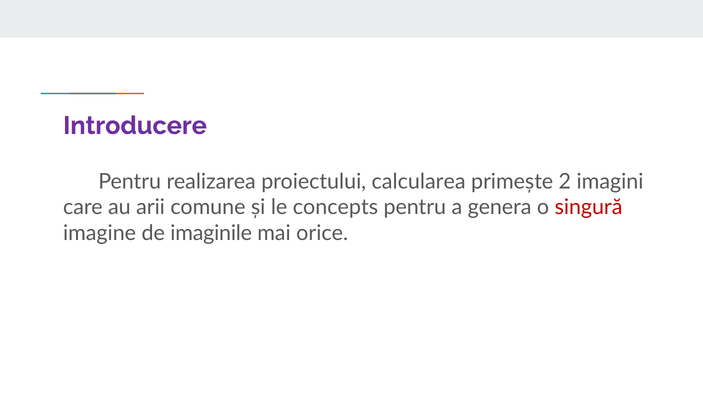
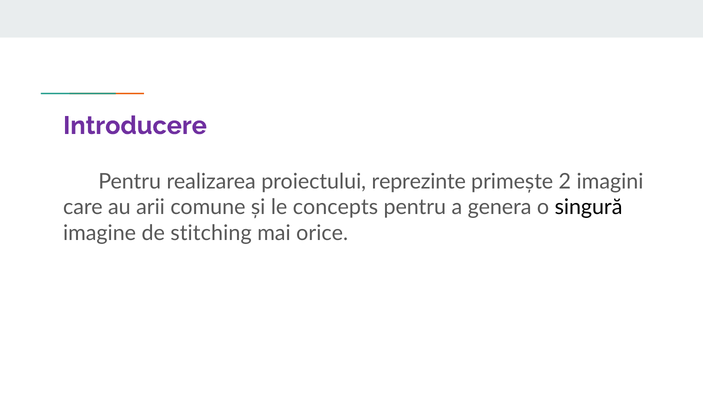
calcularea: calcularea -> reprezinte
singură colour: red -> black
imaginile: imaginile -> stitching
